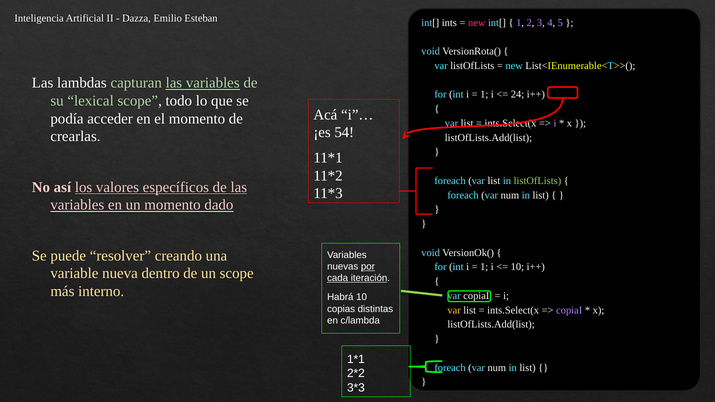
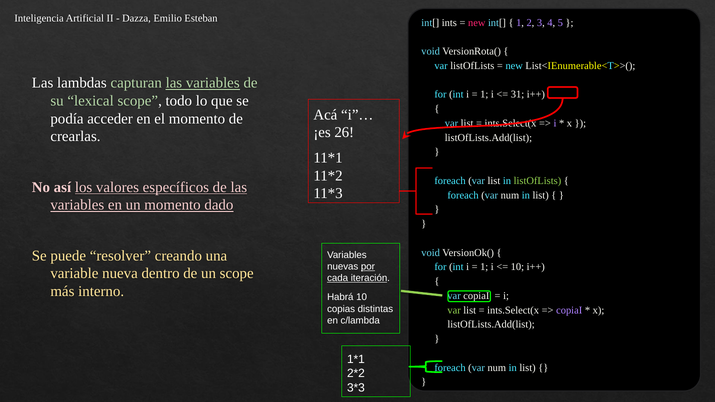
24: 24 -> 31
54: 54 -> 26
var at (454, 310) colour: yellow -> light green
